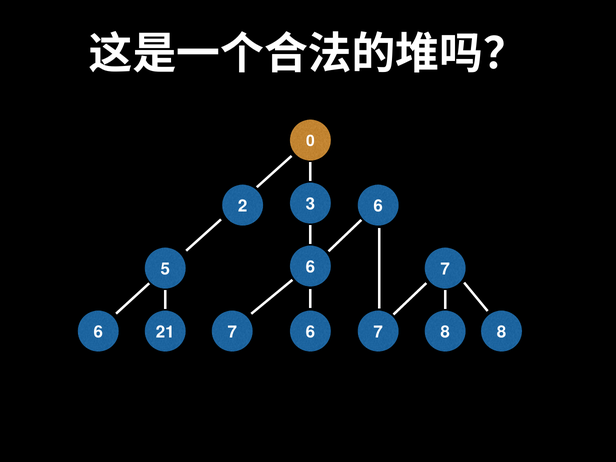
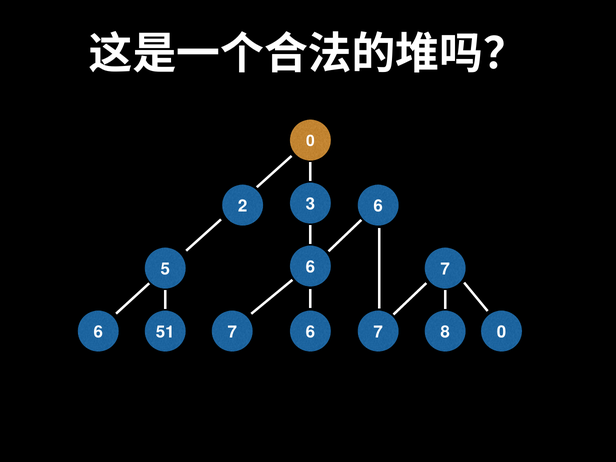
21: 21 -> 51
8 8: 8 -> 0
